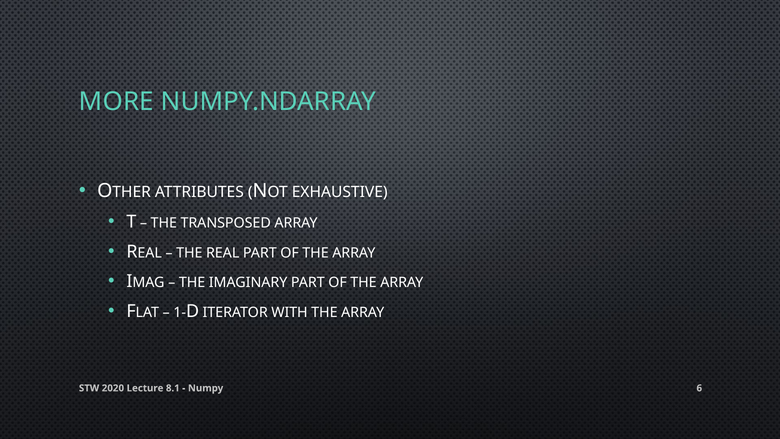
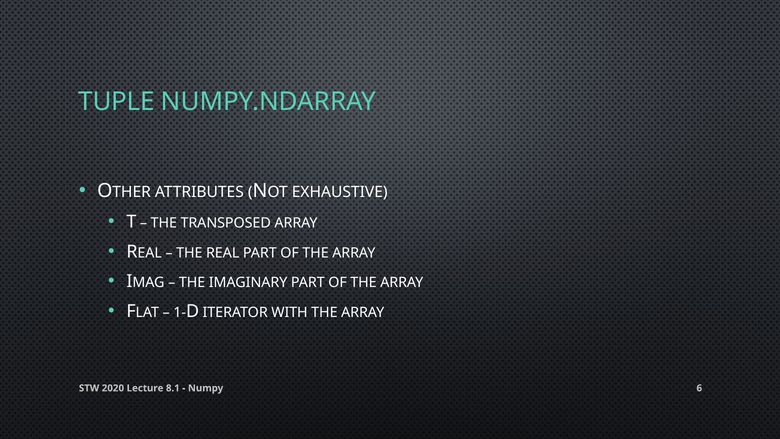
MORE: MORE -> TUPLE
